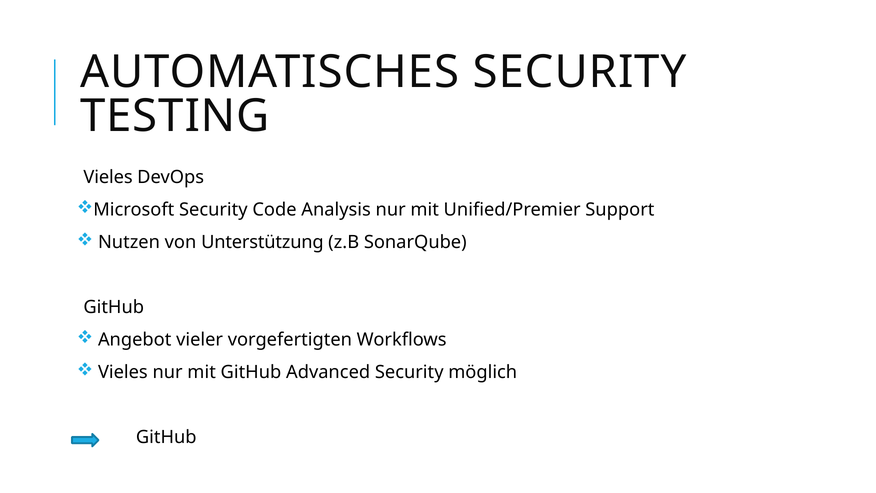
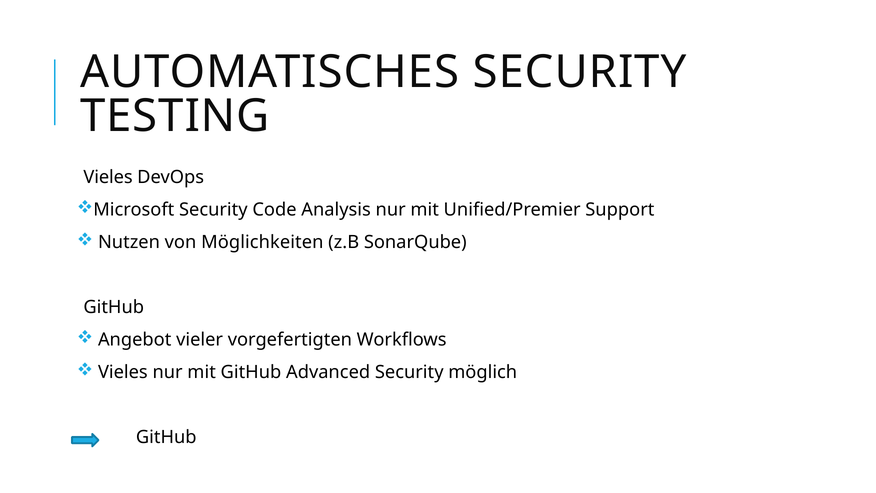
Unterstützung: Unterstützung -> Möglichkeiten
